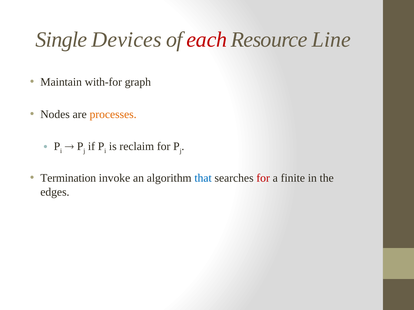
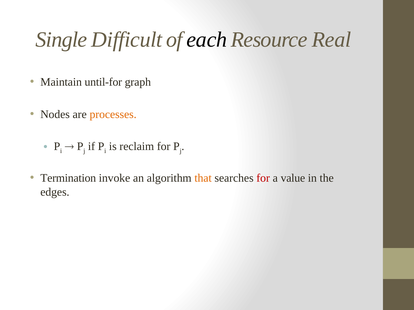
Devices: Devices -> Difficult
each colour: red -> black
Line: Line -> Real
with-for: with-for -> until-for
that colour: blue -> orange
finite: finite -> value
